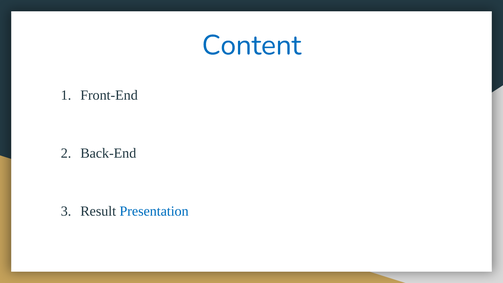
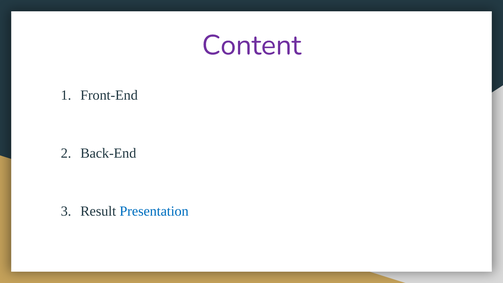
Content colour: blue -> purple
